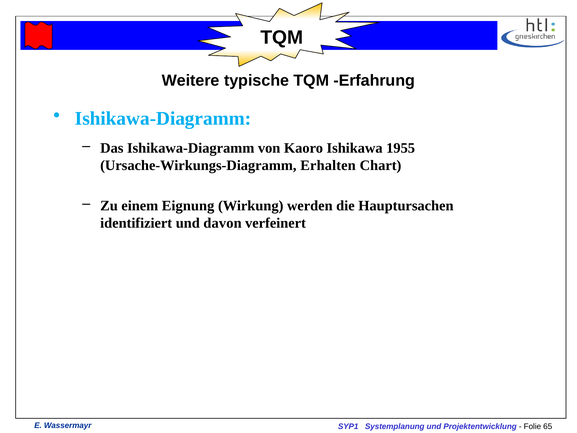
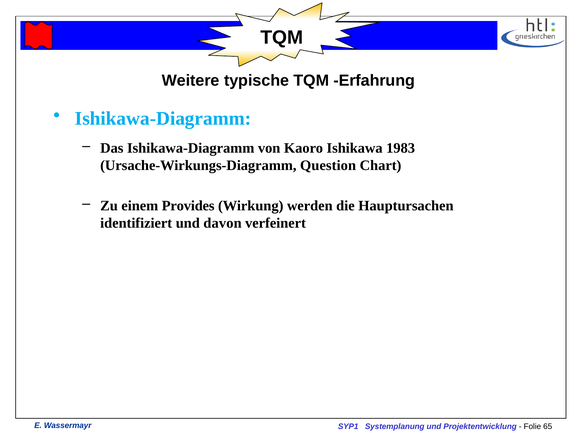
1955: 1955 -> 1983
Erhalten: Erhalten -> Question
Eignung: Eignung -> Provides
